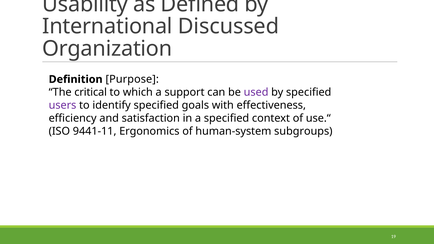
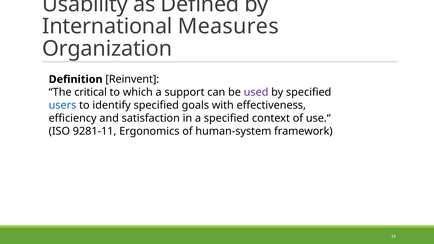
Discussed: Discussed -> Measures
Purpose: Purpose -> Reinvent
users colour: purple -> blue
9441-11: 9441-11 -> 9281-11
subgroups: subgroups -> framework
